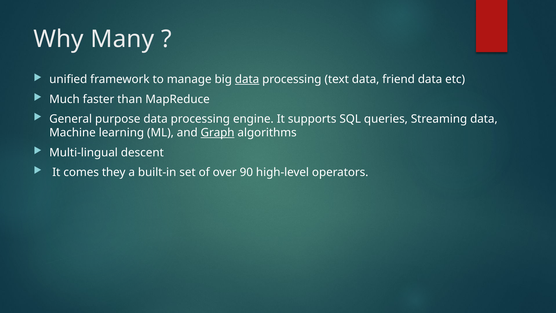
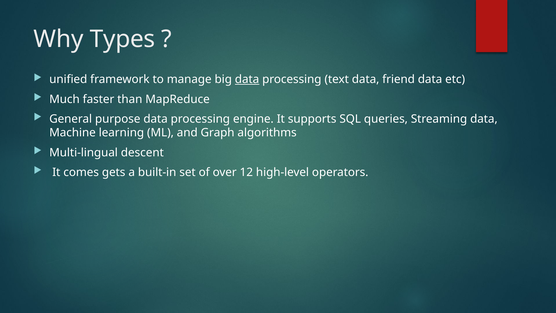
Many: Many -> Types
Graph underline: present -> none
they: they -> gets
90: 90 -> 12
